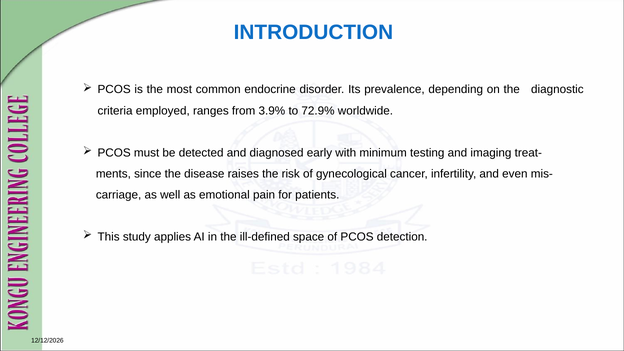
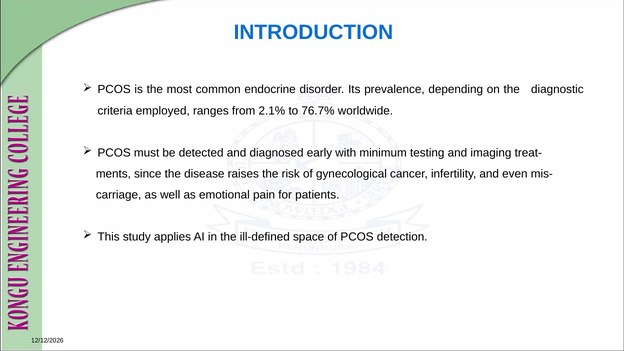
3.9%: 3.9% -> 2.1%
72.9%: 72.9% -> 76.7%
